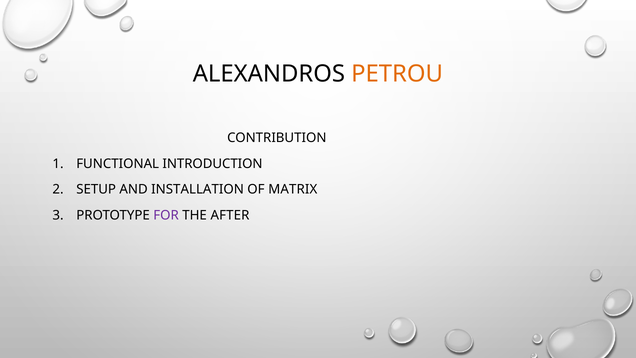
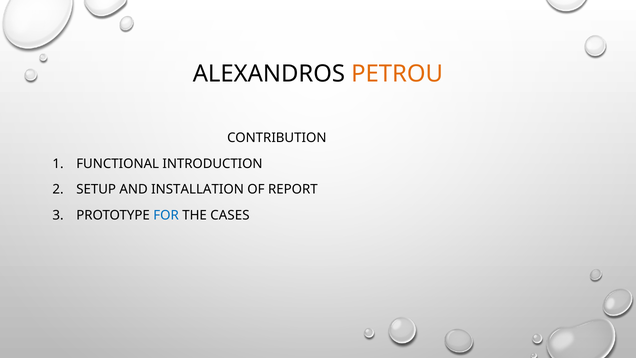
MATRIX: MATRIX -> REPORT
FOR colour: purple -> blue
AFTER: AFTER -> CASES
